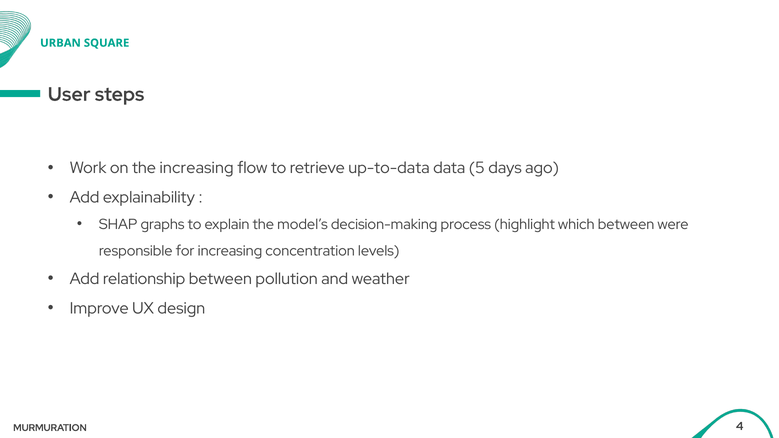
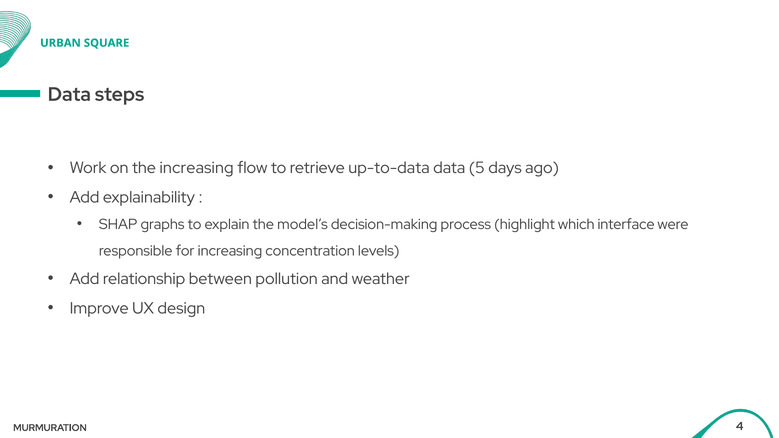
User at (69, 94): User -> Data
which between: between -> interface
